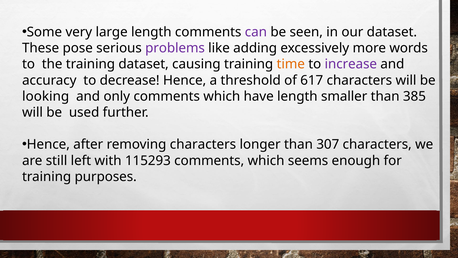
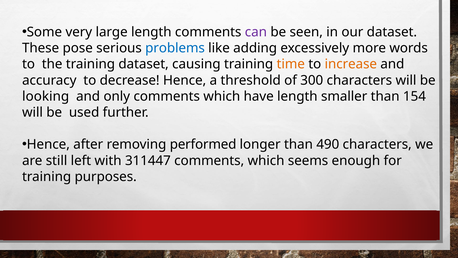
problems colour: purple -> blue
increase colour: purple -> orange
617: 617 -> 300
385: 385 -> 154
removing characters: characters -> performed
307: 307 -> 490
115293: 115293 -> 311447
